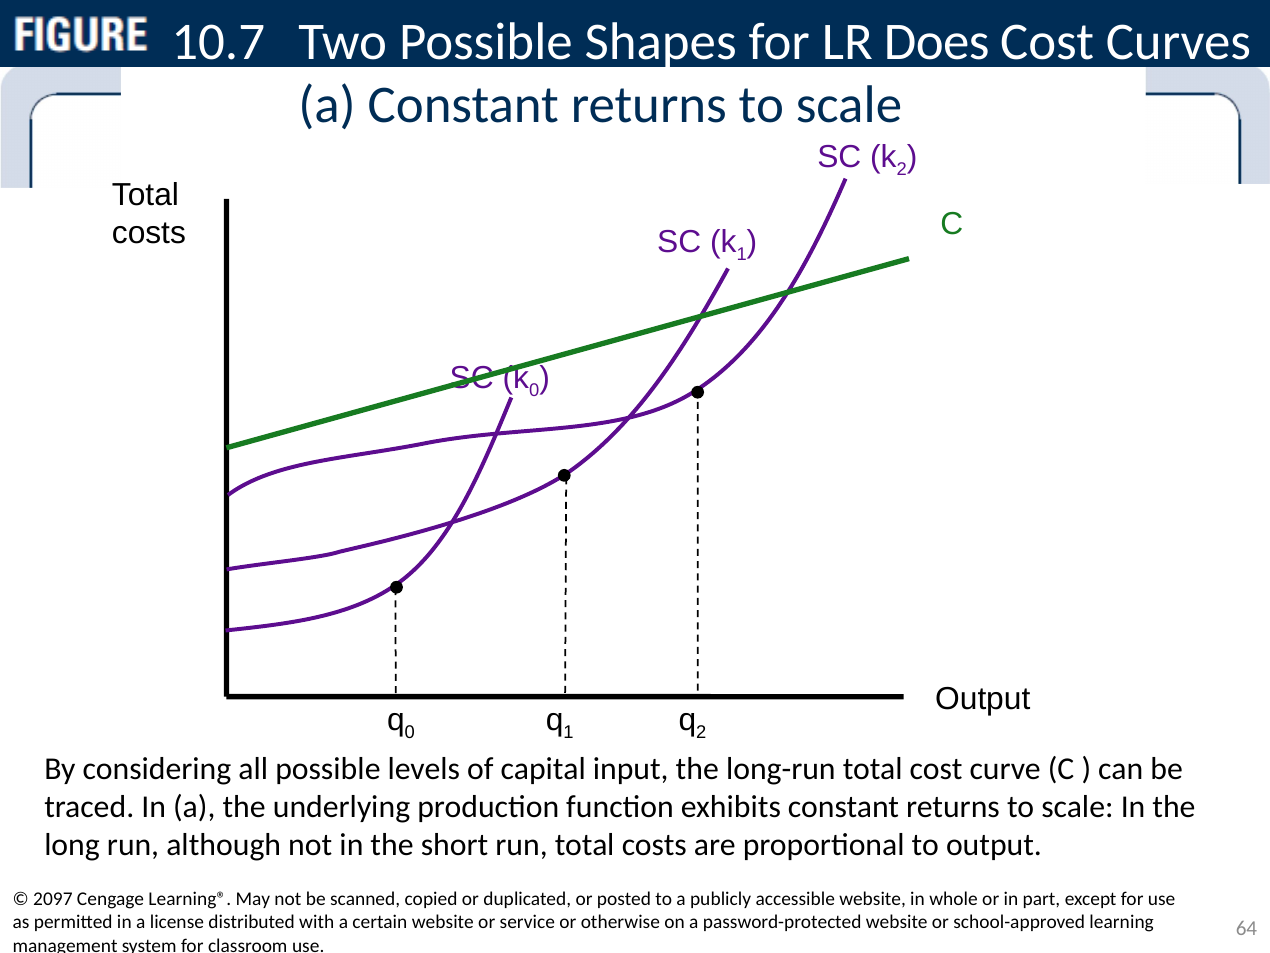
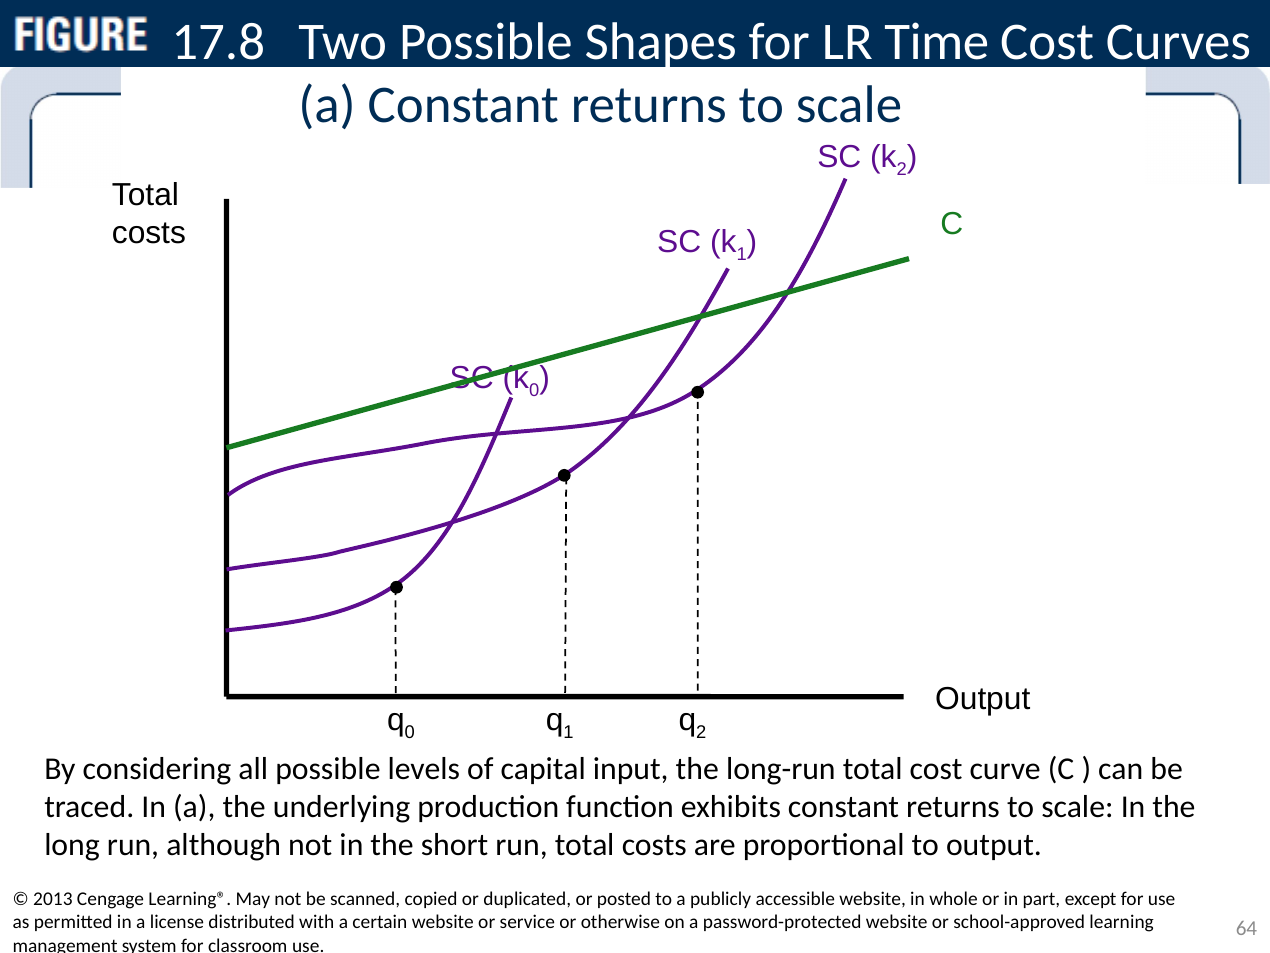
10.7: 10.7 -> 17.8
Does: Does -> Time
2097: 2097 -> 2013
